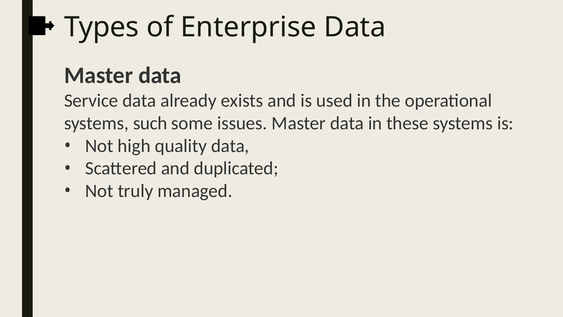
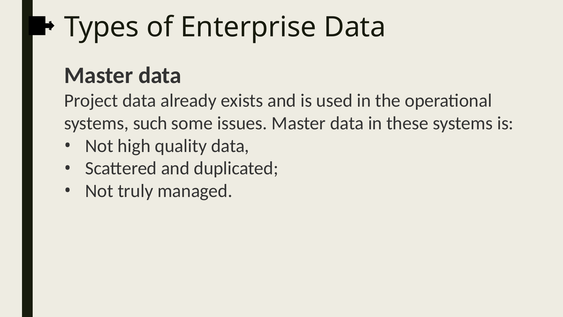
Service: Service -> Project
